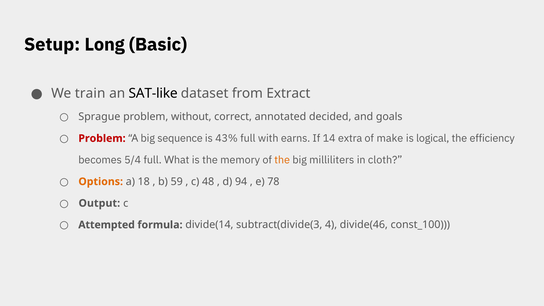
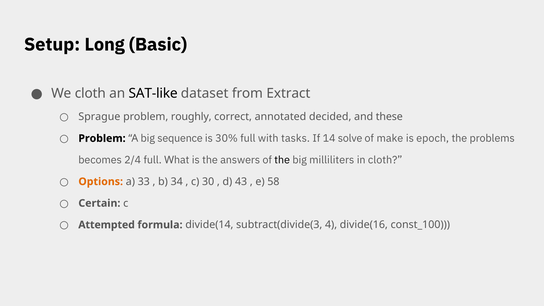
We train: train -> cloth
without: without -> roughly
goals: goals -> these
Problem at (102, 138) colour: red -> black
43%: 43% -> 30%
earns: earns -> tasks
extra: extra -> solve
logical: logical -> epoch
efficiency: efficiency -> problems
5/4: 5/4 -> 2/4
memory: memory -> answers
the at (282, 160) colour: orange -> black
18: 18 -> 33
59: 59 -> 34
48: 48 -> 30
94: 94 -> 43
78: 78 -> 58
Output: Output -> Certain
divide(46: divide(46 -> divide(16
